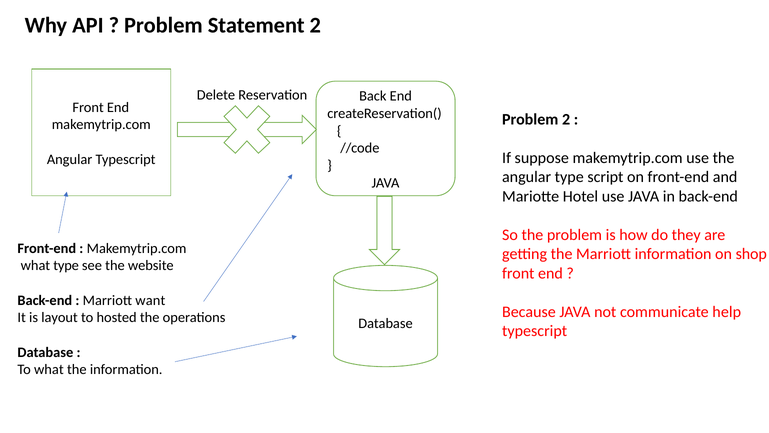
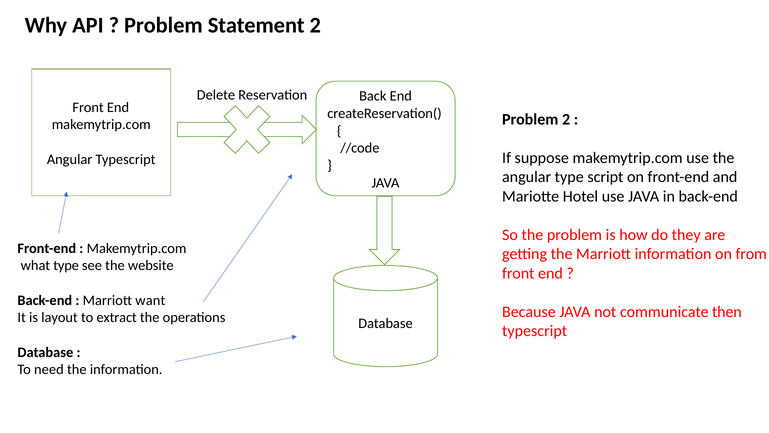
shop: shop -> from
help: help -> then
hosted: hosted -> extract
To what: what -> need
